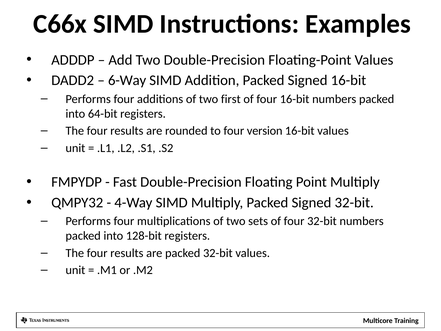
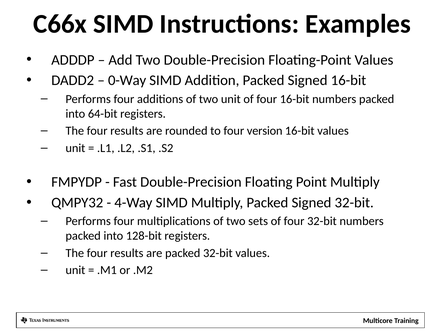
6-Way: 6-Way -> 0-Way
two first: first -> unit
